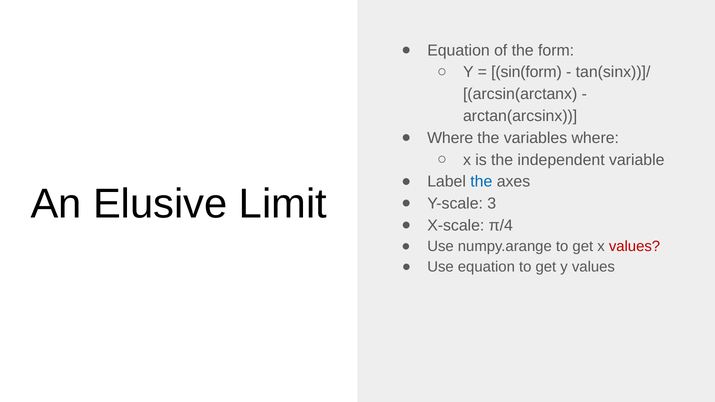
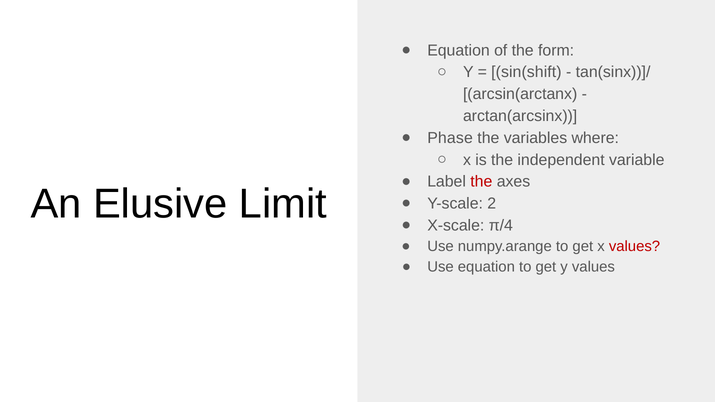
sin(form: sin(form -> sin(shift
Where at (450, 138): Where -> Phase
the at (481, 182) colour: blue -> red
3: 3 -> 2
